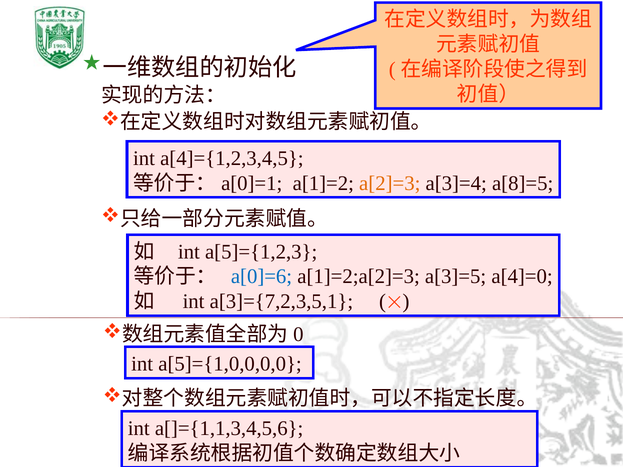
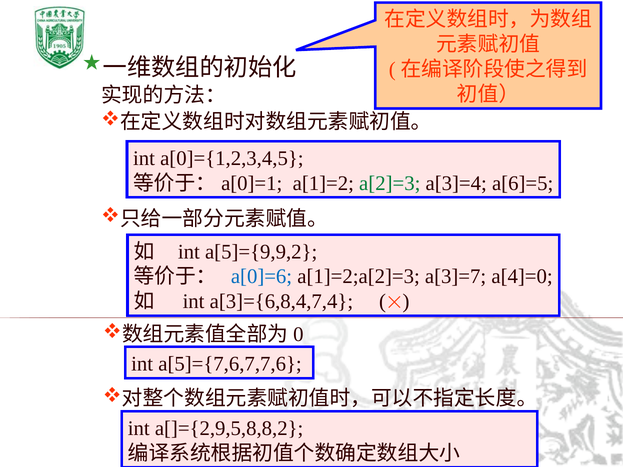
a[4]={1,2,3,4,5: a[4]={1,2,3,4,5 -> a[0]={1,2,3,4,5
a[2]=3 colour: orange -> green
a[8]=5: a[8]=5 -> a[6]=5
a[5]={1,2,3: a[5]={1,2,3 -> a[5]={9,9,2
a[3]=5: a[3]=5 -> a[3]=7
a[3]={7,2,3,5,1: a[3]={7,2,3,5,1 -> a[3]={6,8,4,7,4
a[5]={1,0,0,0,0: a[5]={1,0,0,0,0 -> a[5]={7,6,7,7,6
a[]={1,1,3,4,5,6: a[]={1,1,3,4,5,6 -> a[]={2,9,5,8,8,2
